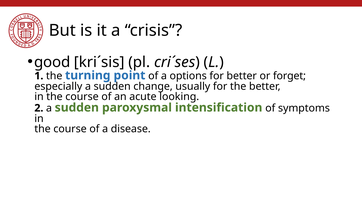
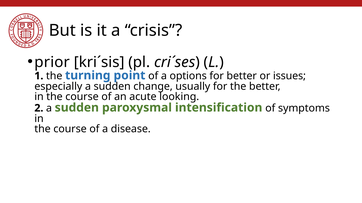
good: good -> prior
forget: forget -> issues
